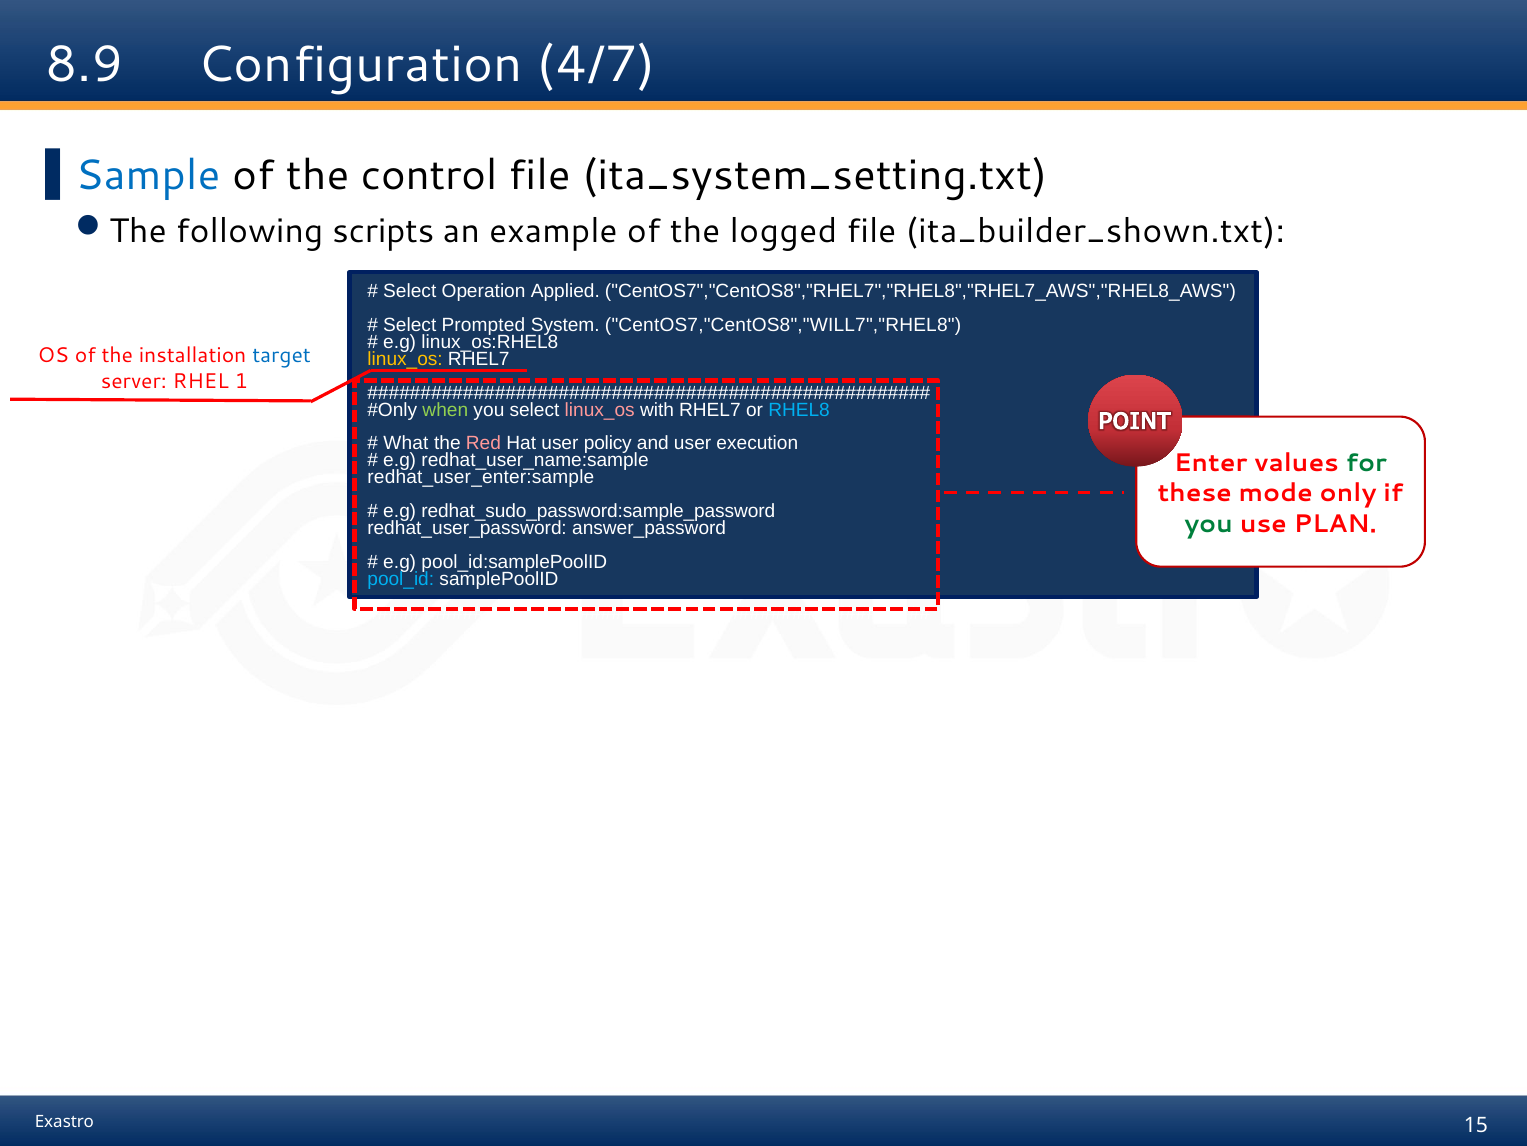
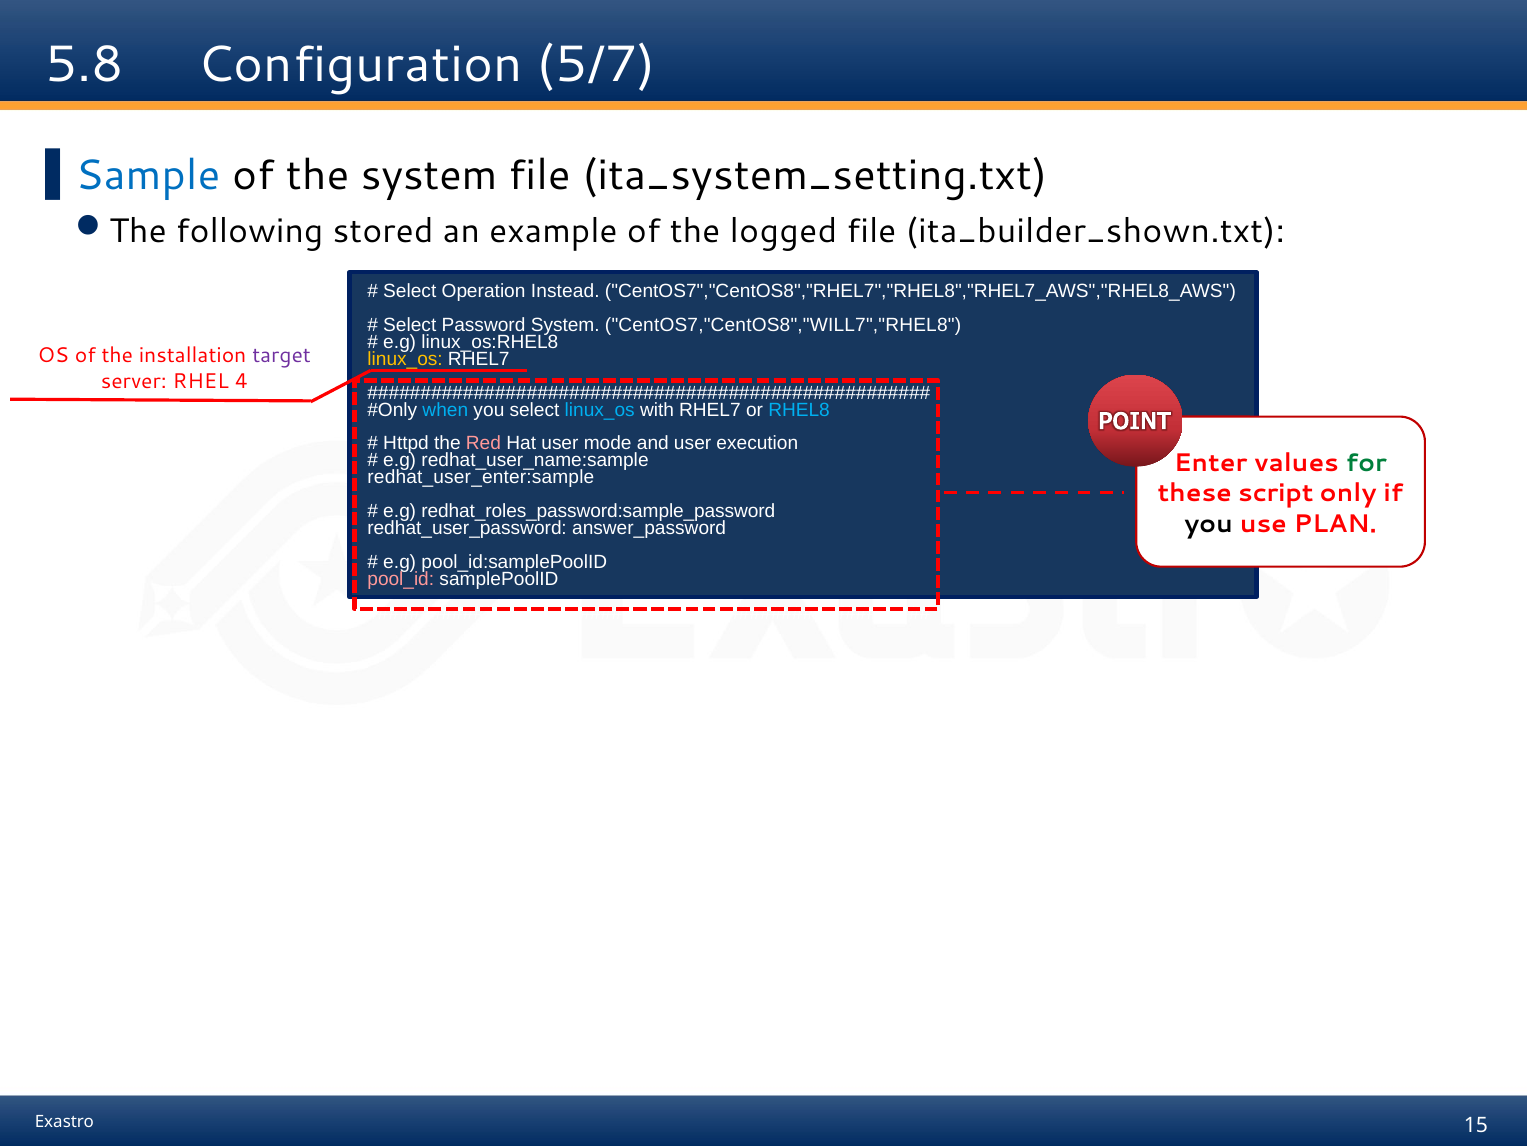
8.9: 8.9 -> 5.8
4/7: 4/7 -> 5/7
the control: control -> system
scripts: scripts -> stored
Applied: Applied -> Instead
Prompted: Prompted -> Password
target colour: blue -> purple
1: 1 -> 4
when colour: light green -> light blue
linux_os at (600, 409) colour: pink -> light blue
What: What -> Httpd
policy: policy -> mode
mode: mode -> script
redhat_sudo_password:sample_password: redhat_sudo_password:sample_password -> redhat_roles_password:sample_password
you at (1208, 524) colour: green -> black
pool_id colour: light blue -> pink
